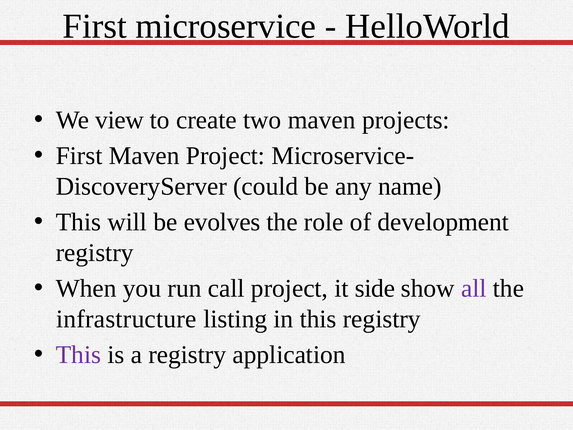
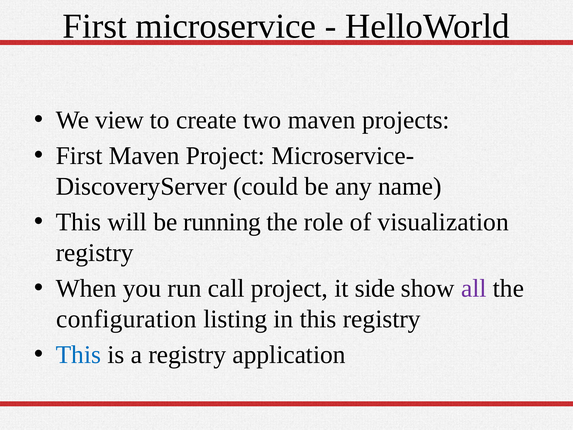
evolves: evolves -> running
development: development -> visualization
infrastructure: infrastructure -> configuration
This at (78, 355) colour: purple -> blue
